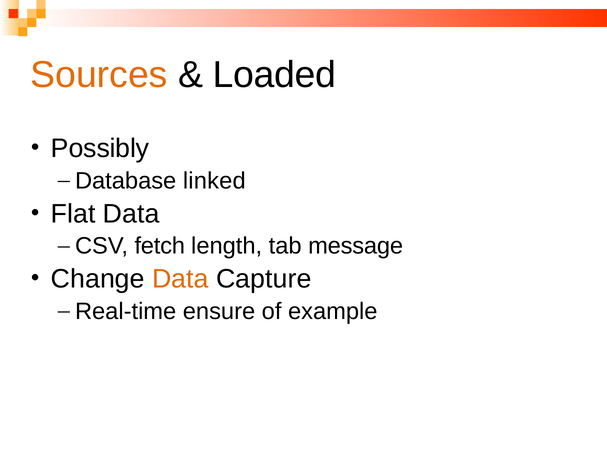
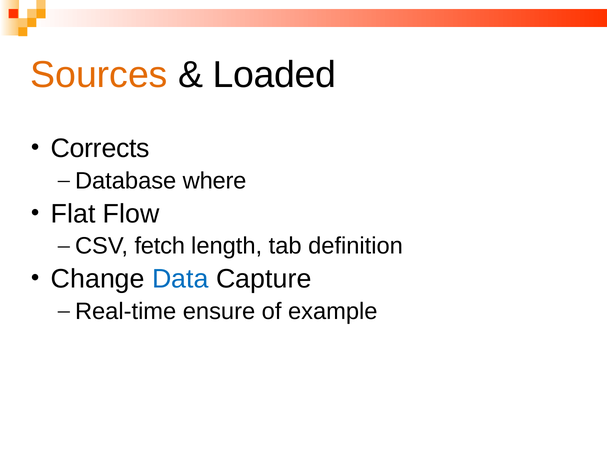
Possibly: Possibly -> Corrects
linked: linked -> where
Flat Data: Data -> Flow
message: message -> definition
Data at (180, 279) colour: orange -> blue
